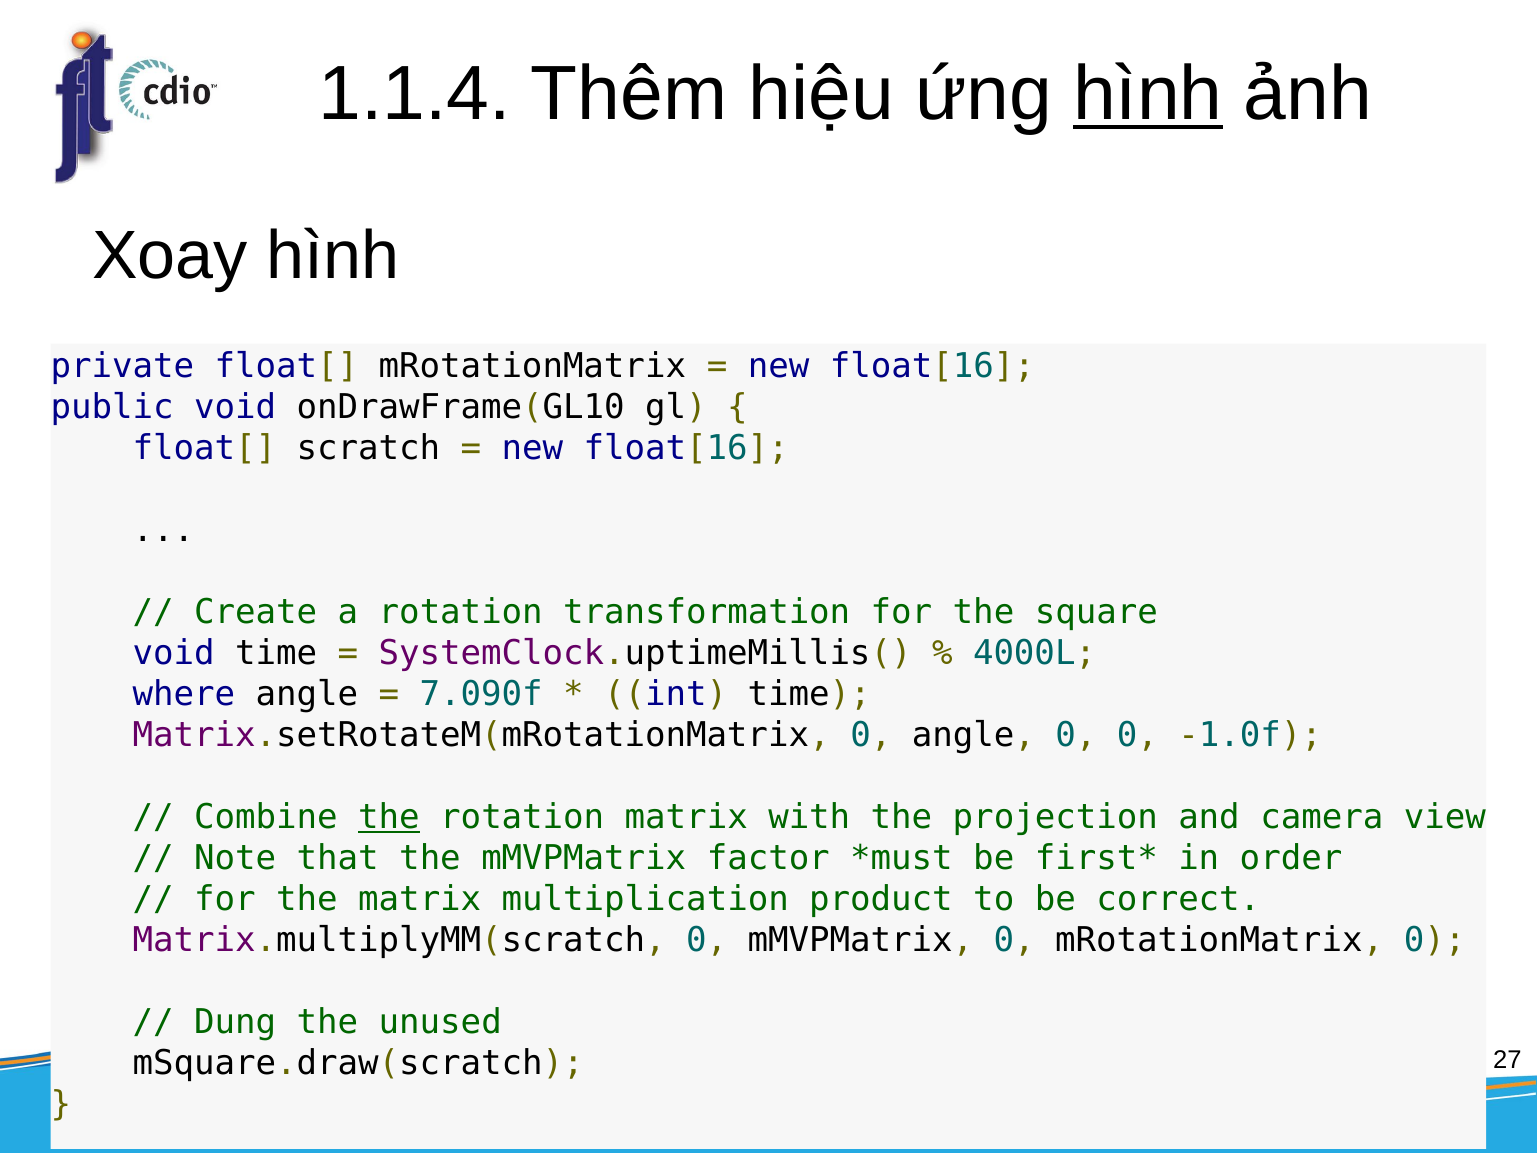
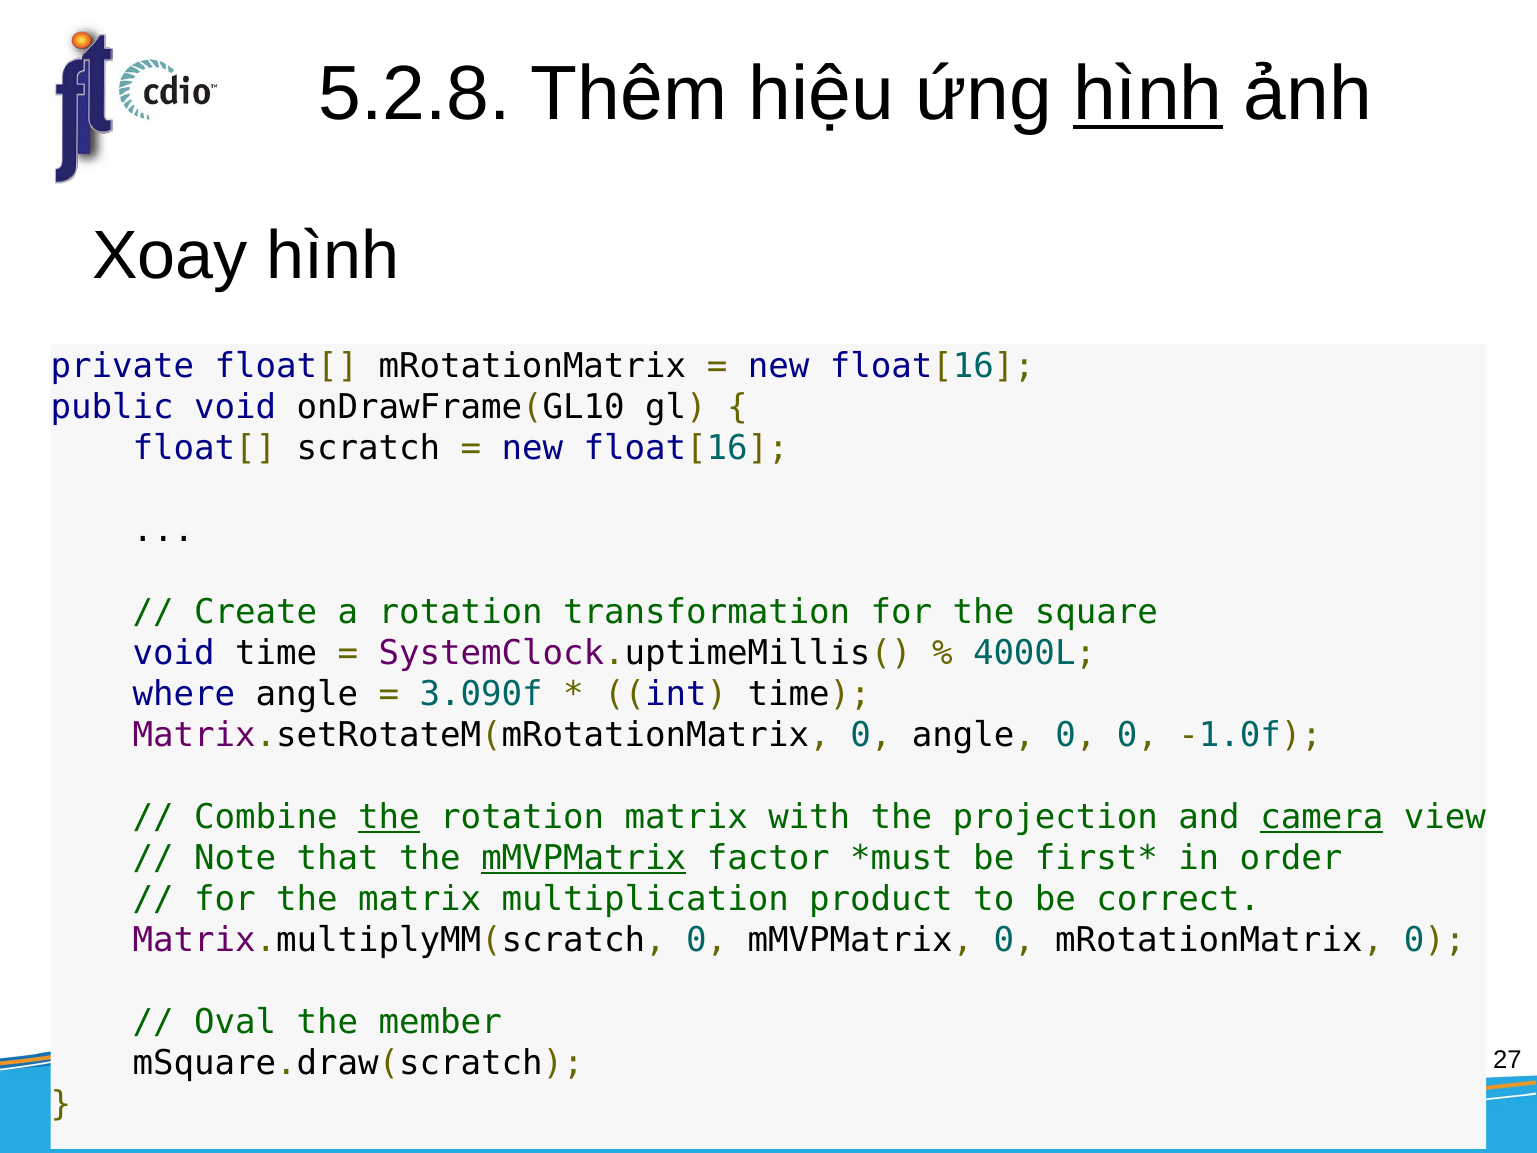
1.1.4: 1.1.4 -> 5.2.8
7.090f: 7.090f -> 3.090f
camera underline: none -> present
mMVPMatrix at (584, 858) underline: none -> present
Dung: Dung -> Oval
unused: unused -> member
